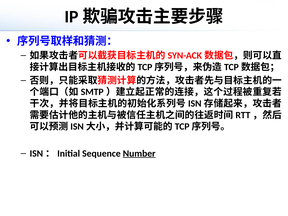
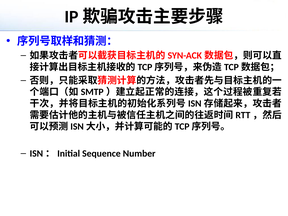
Number underline: present -> none
